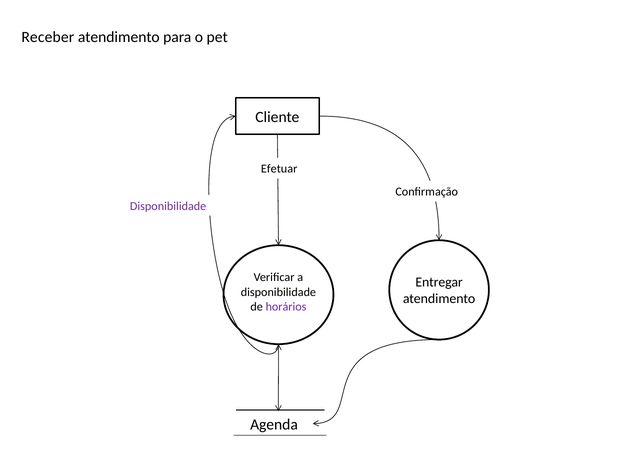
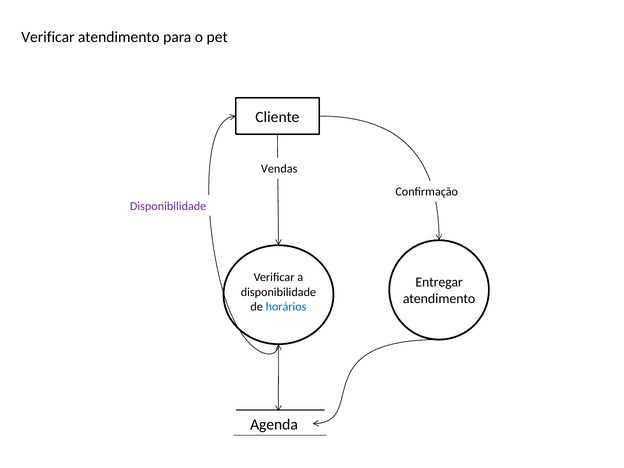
Receber at (48, 37): Receber -> Verificar
Efetuar: Efetuar -> Vendas
horários colour: purple -> blue
